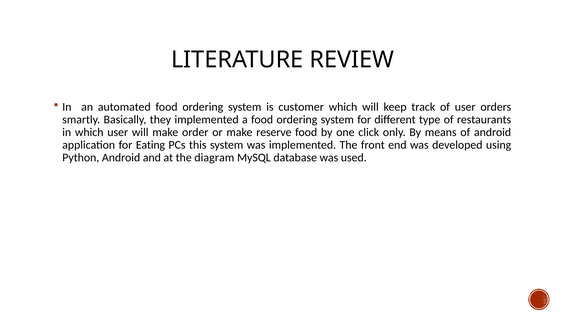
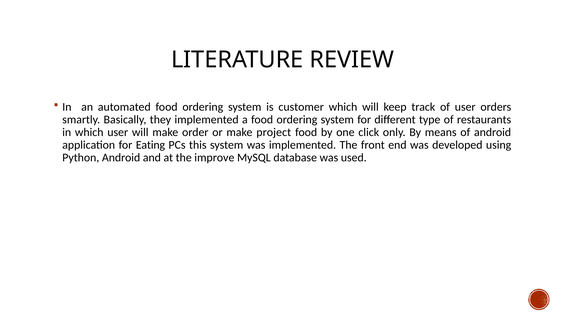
reserve: reserve -> project
diagram: diagram -> improve
